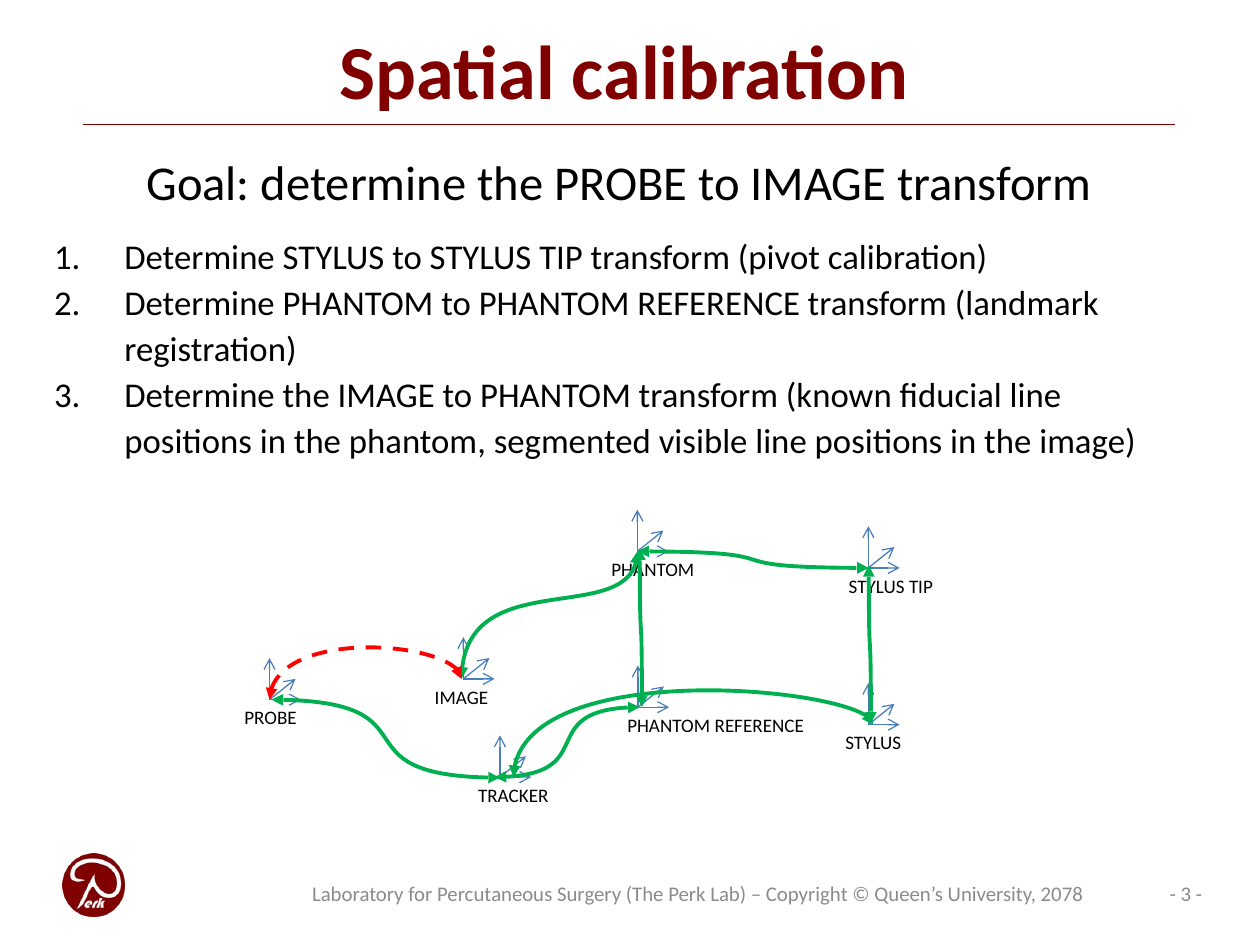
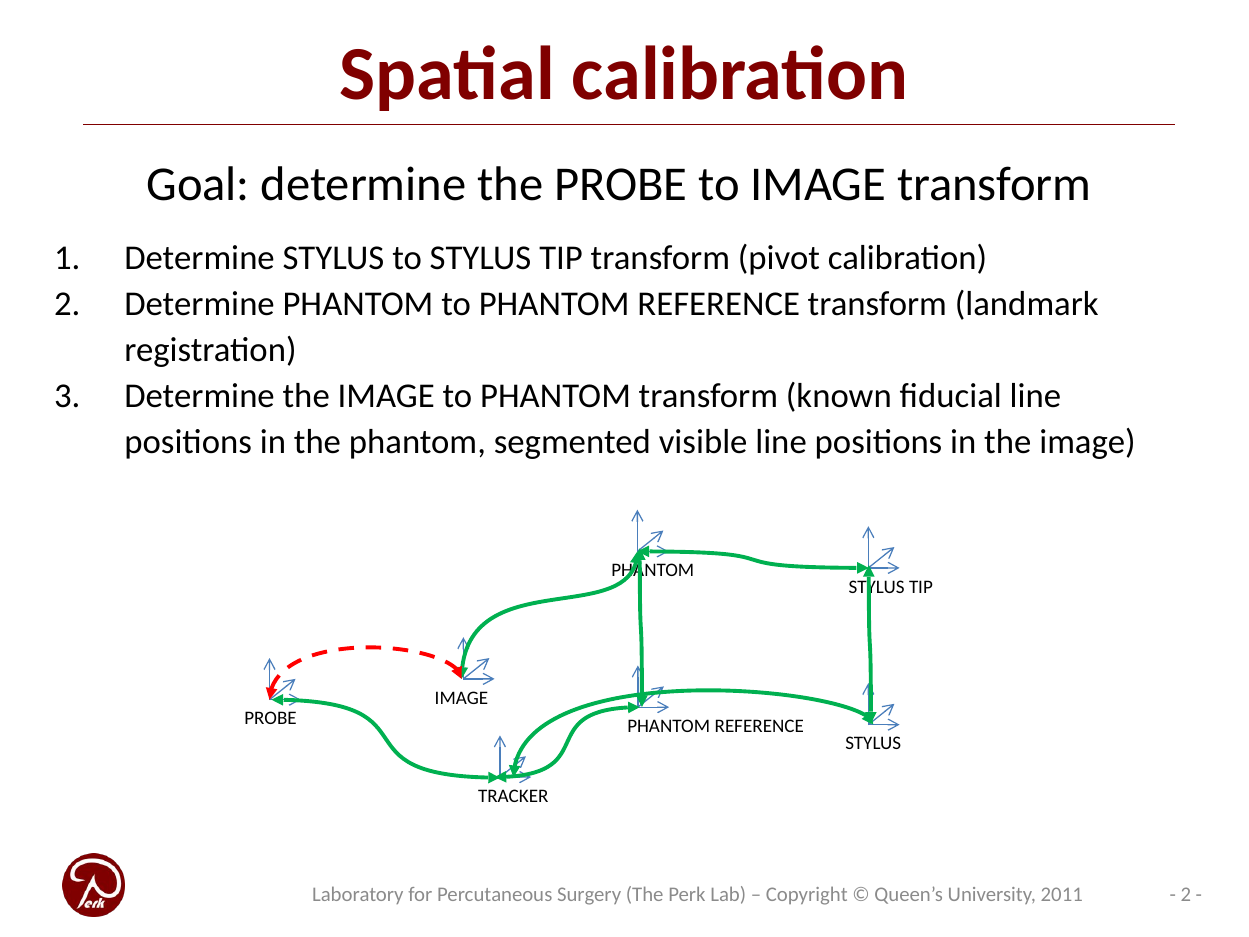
3 at (1186, 894): 3 -> 2
2078: 2078 -> 2011
